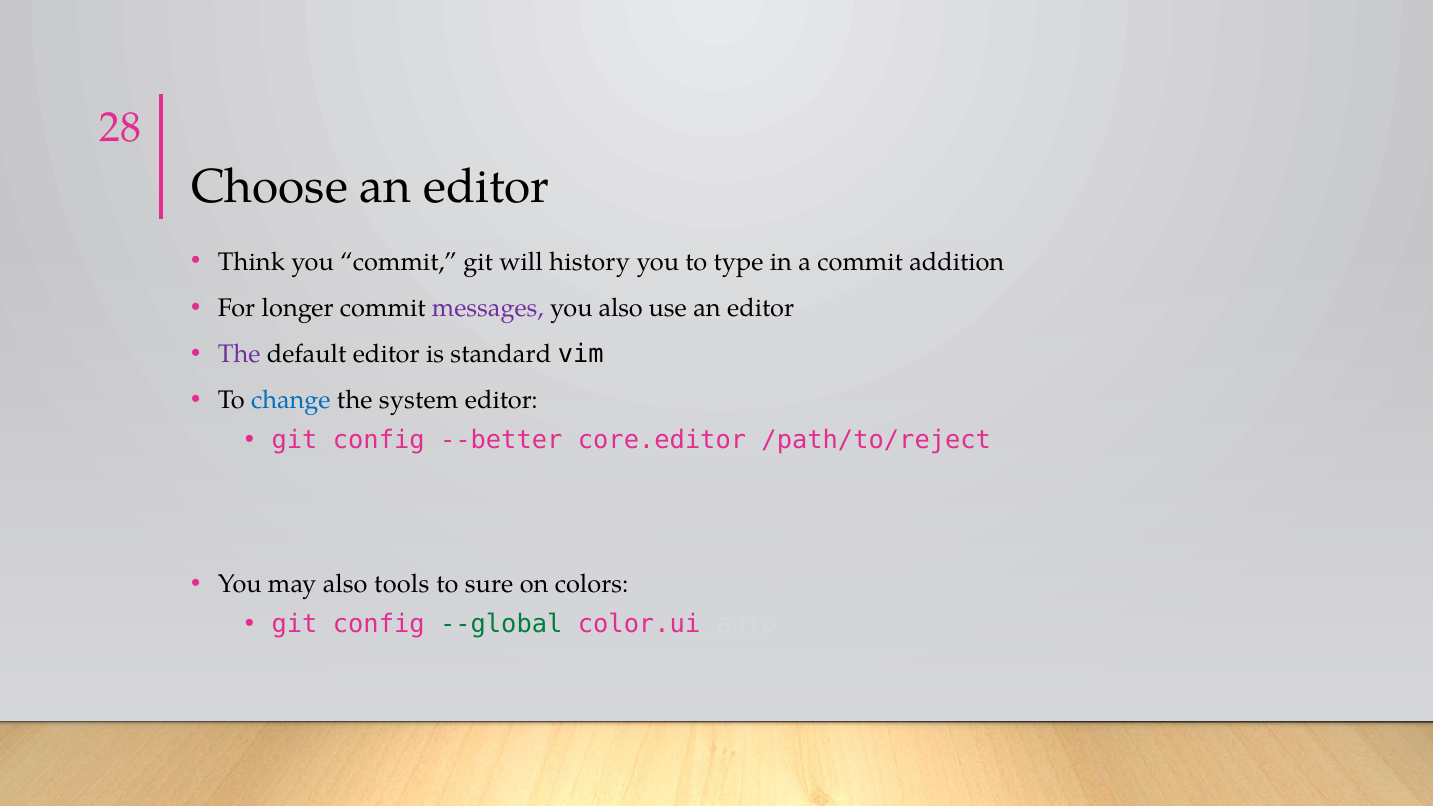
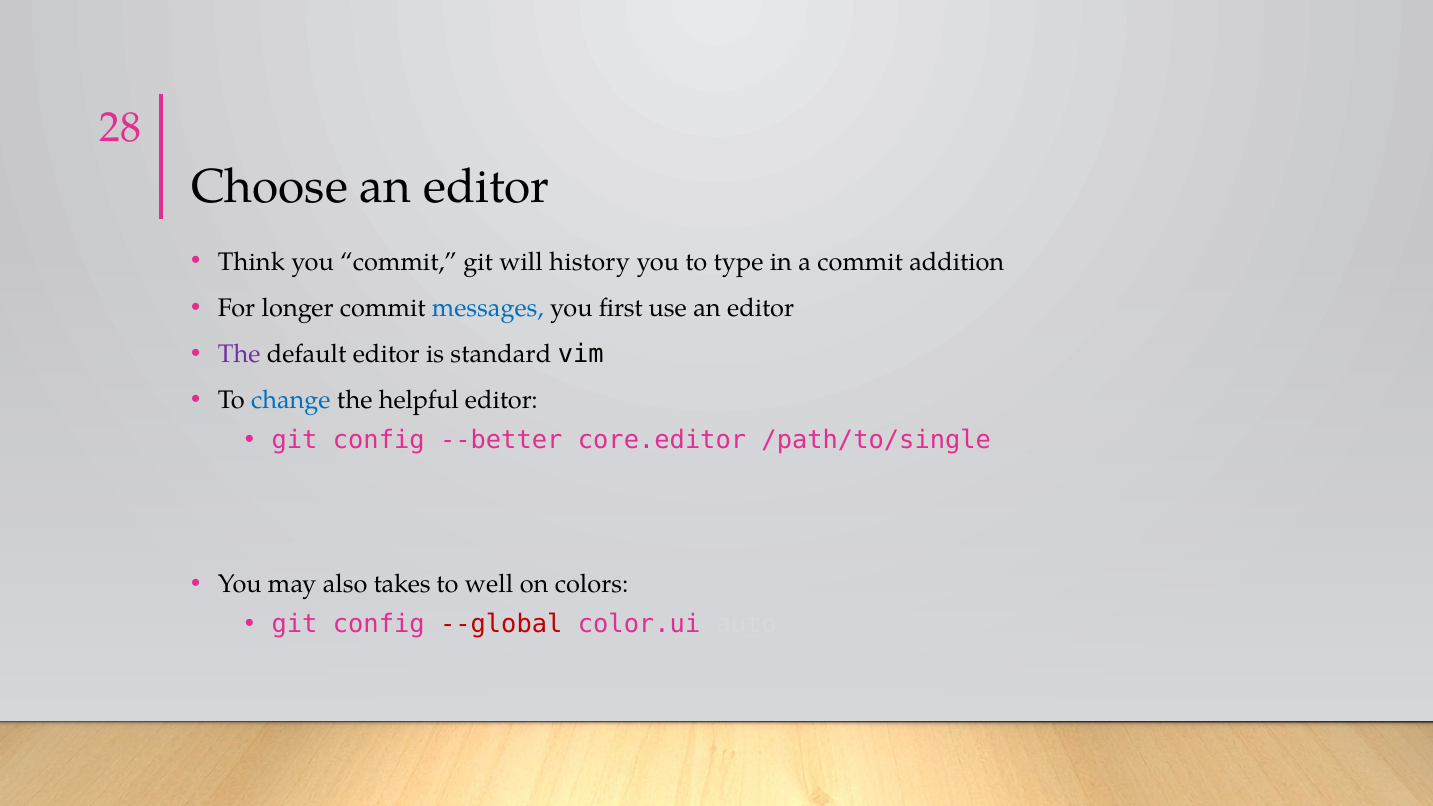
messages colour: purple -> blue
you also: also -> first
system: system -> helpful
/path/to/reject: /path/to/reject -> /path/to/single
tools: tools -> takes
sure: sure -> well
--global colour: green -> red
